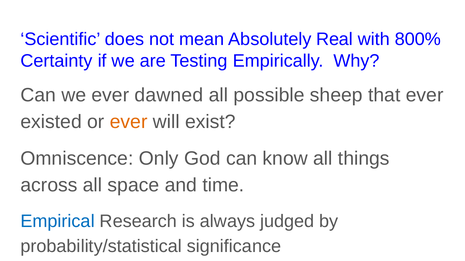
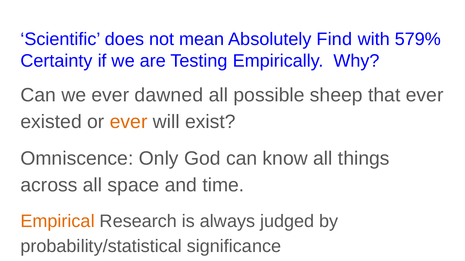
Real: Real -> Find
800%: 800% -> 579%
Empirical colour: blue -> orange
